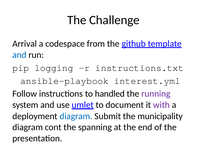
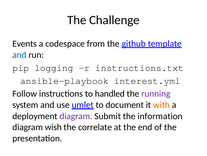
Arrival: Arrival -> Events
with colour: purple -> orange
diagram at (76, 116) colour: blue -> purple
municipality: municipality -> information
cont: cont -> wish
spanning: spanning -> correlate
